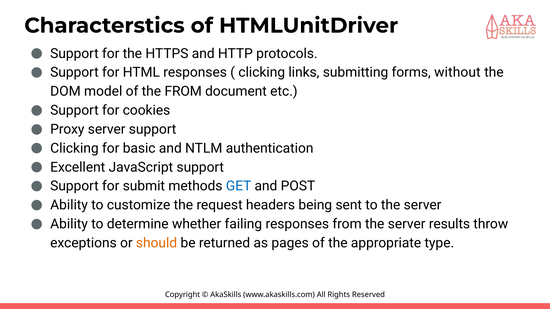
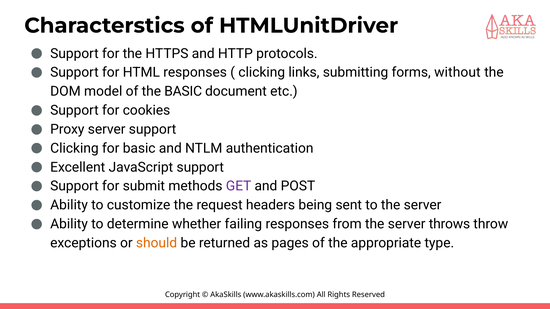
the FROM: FROM -> BASIC
GET colour: blue -> purple
results: results -> throws
